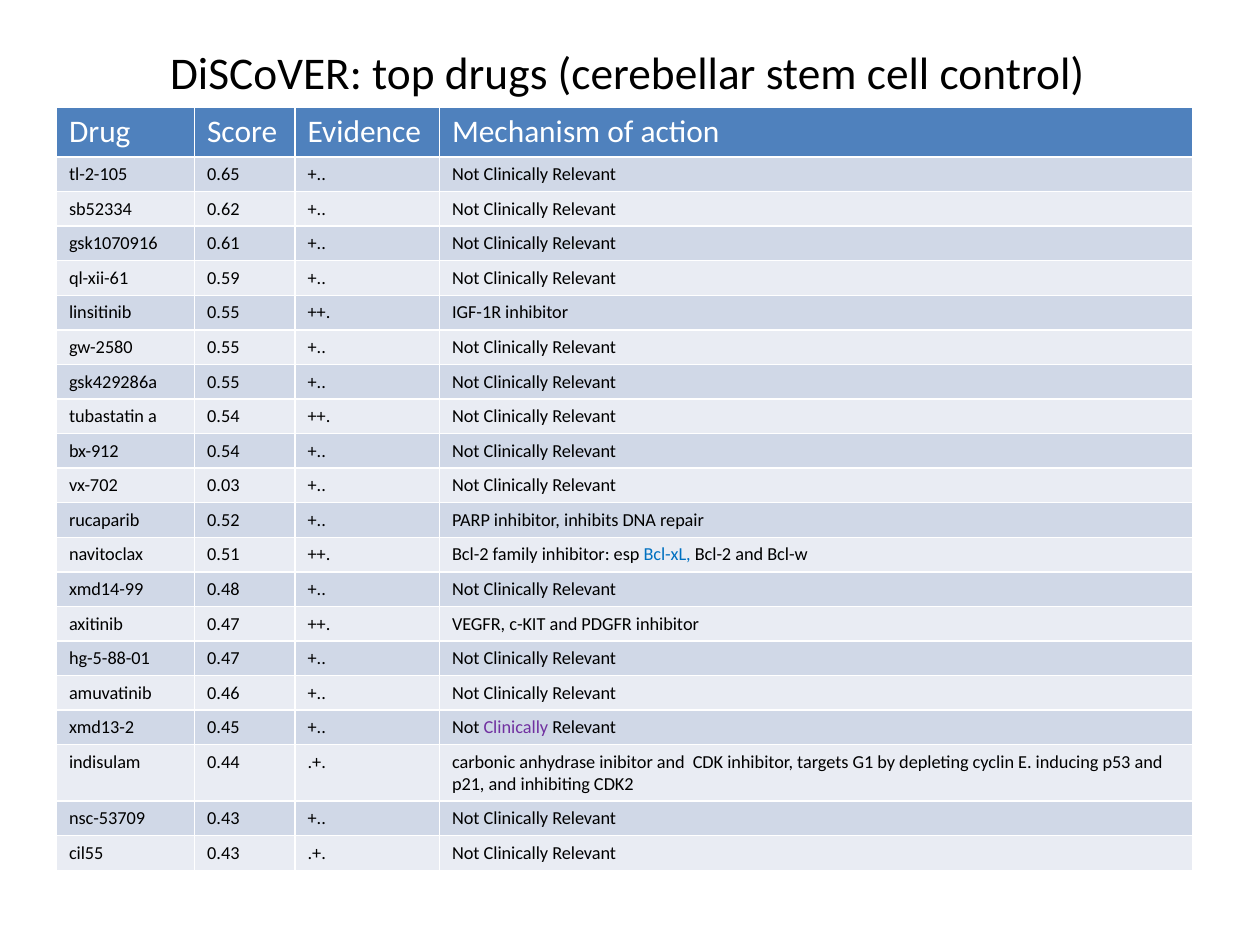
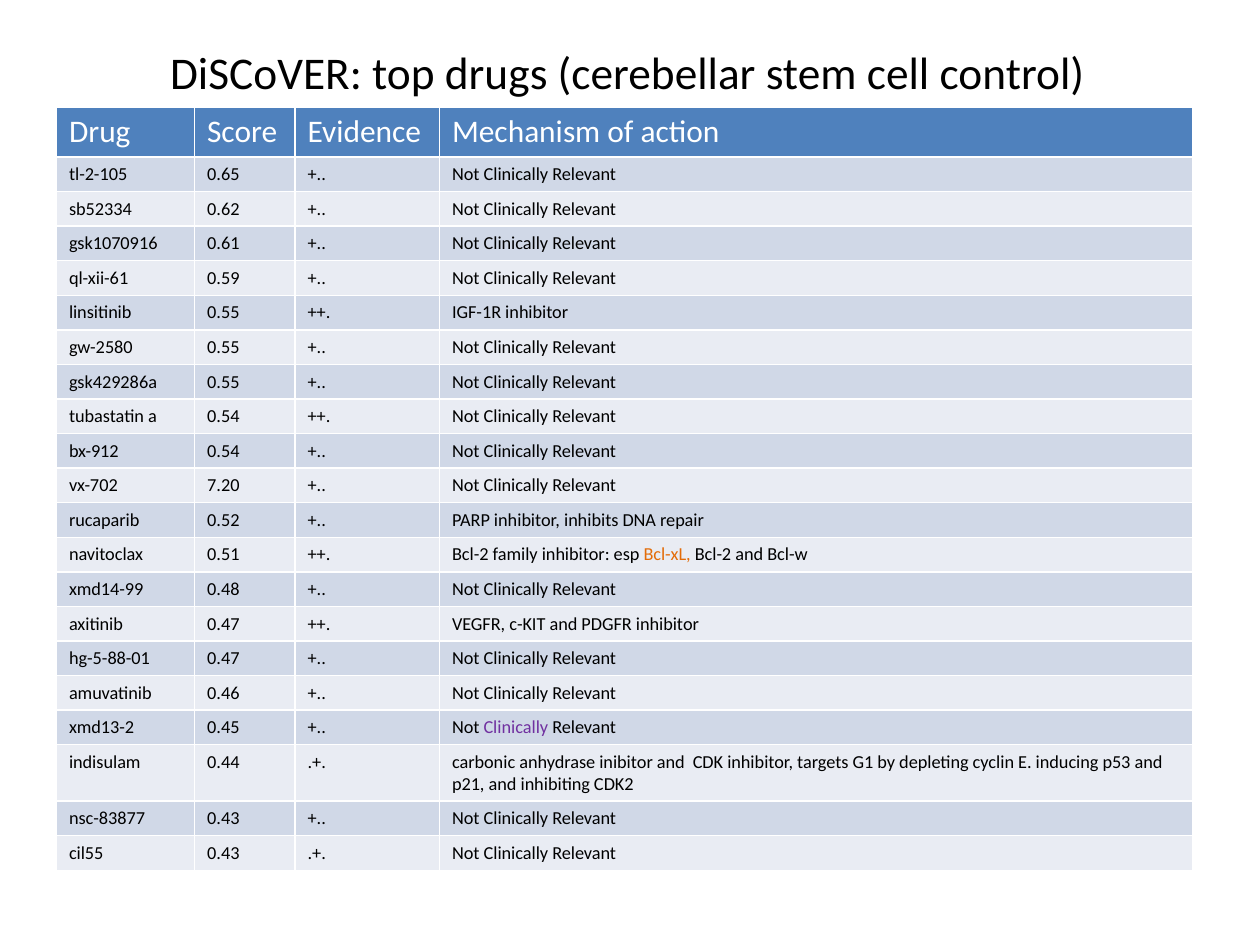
0.03: 0.03 -> 7.20
Bcl-xL colour: blue -> orange
nsc-53709: nsc-53709 -> nsc-83877
